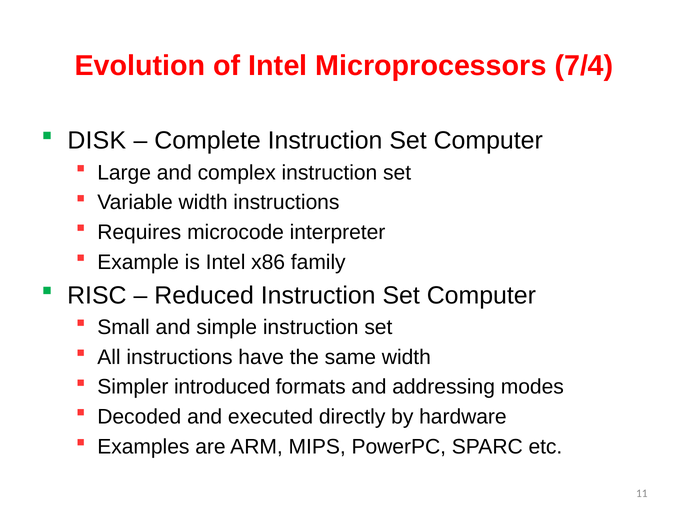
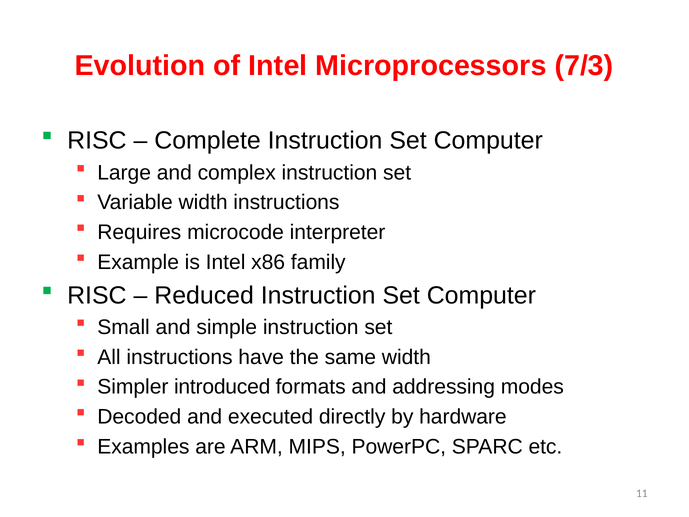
7/4: 7/4 -> 7/3
DISK at (97, 141): DISK -> RISC
